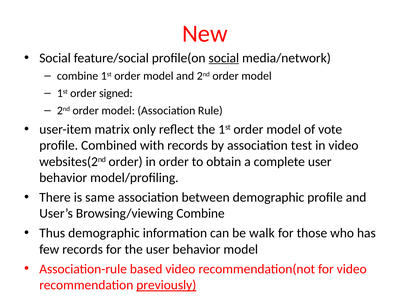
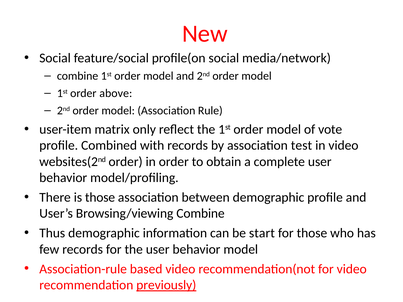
social at (224, 58) underline: present -> none
signed: signed -> above
is same: same -> those
walk: walk -> start
